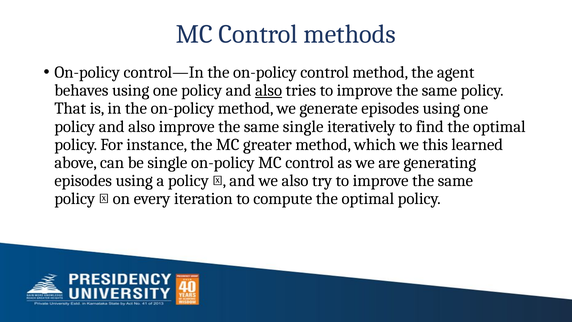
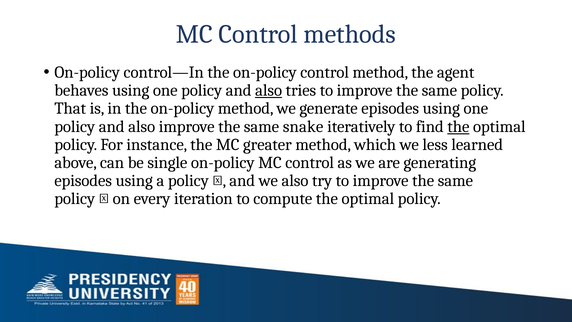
same single: single -> snake
the at (458, 126) underline: none -> present
this: this -> less
